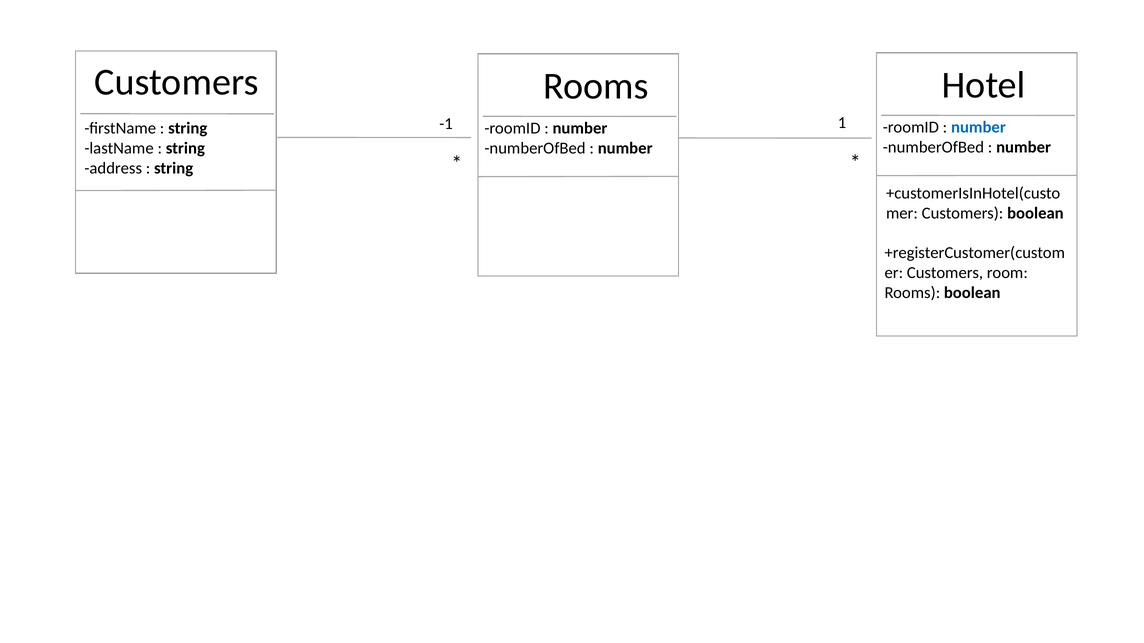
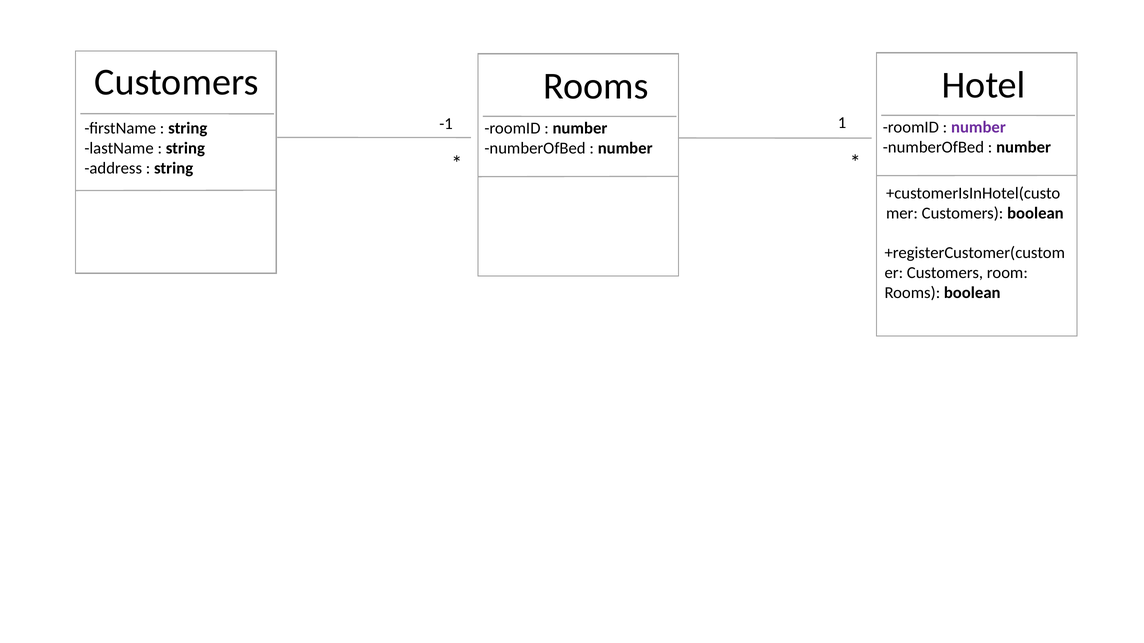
number at (978, 127) colour: blue -> purple
